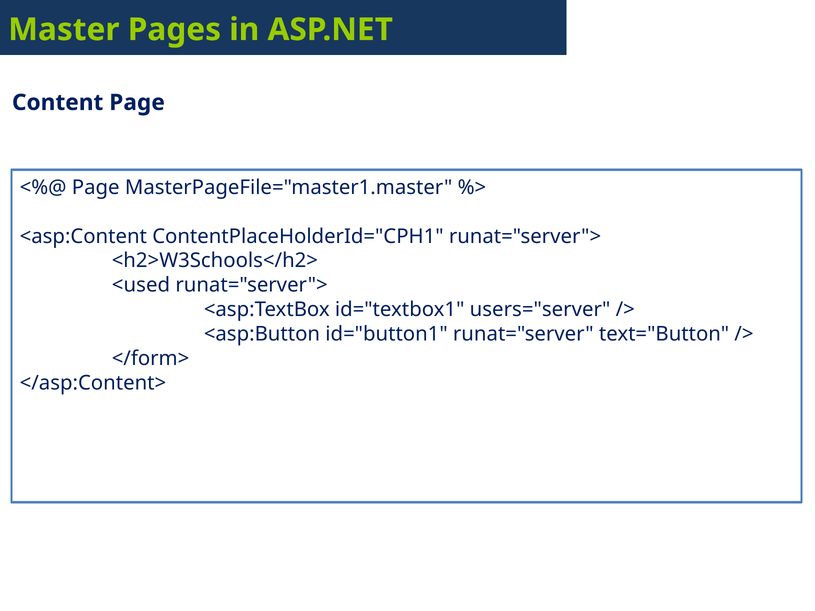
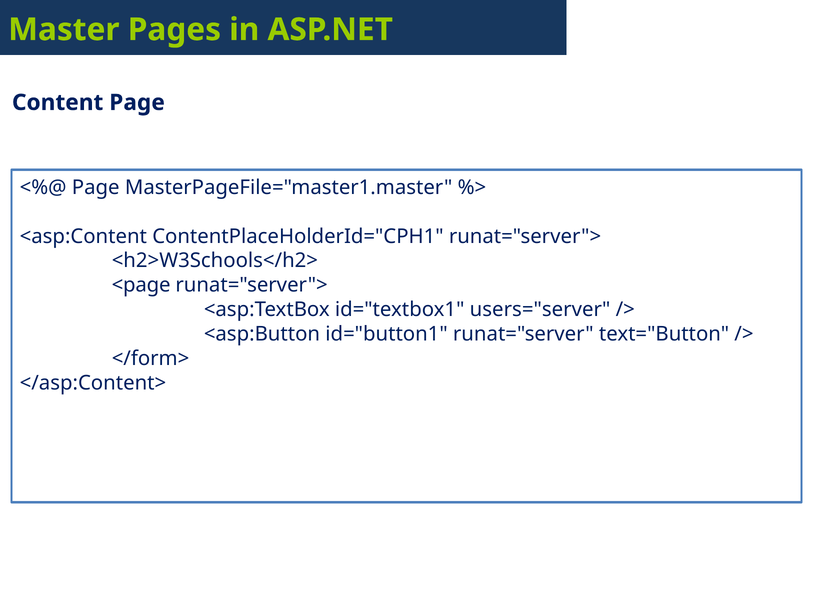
<used: <used -> <page
